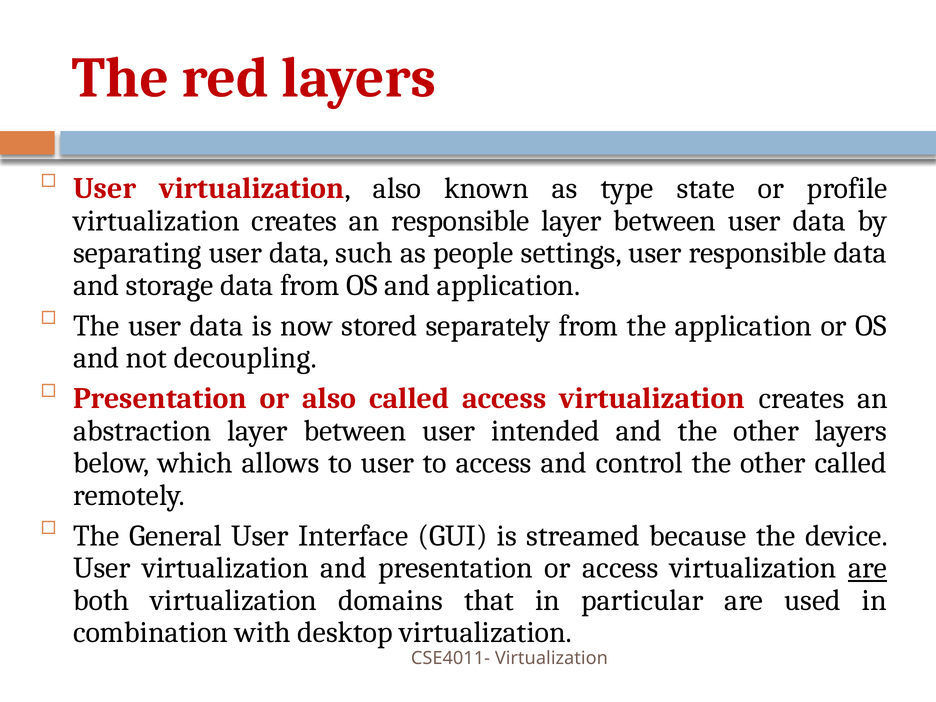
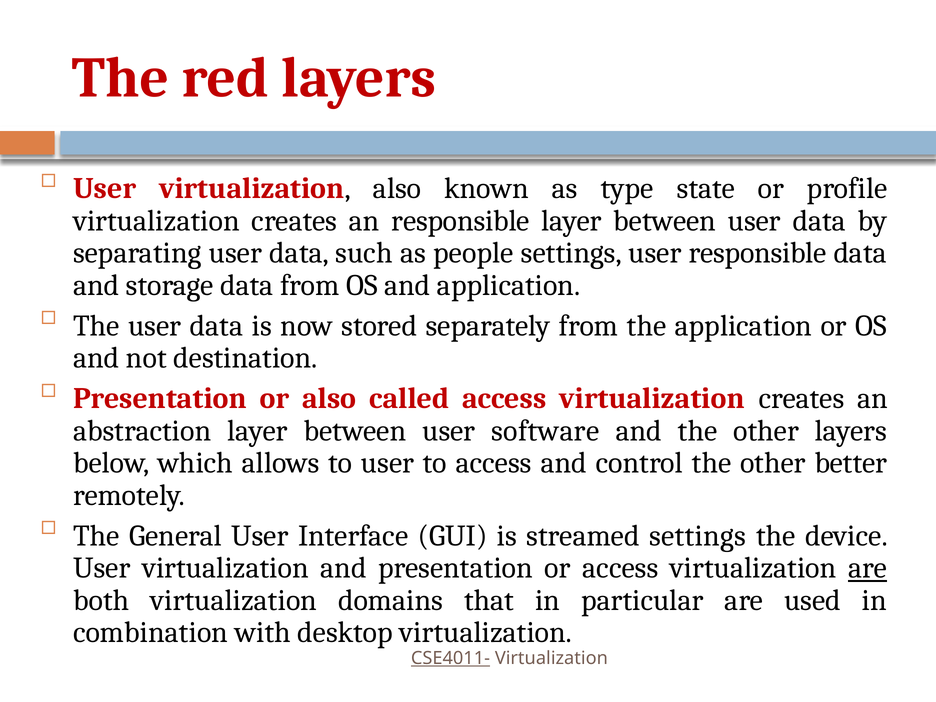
decoupling: decoupling -> destination
intended: intended -> software
other called: called -> better
streamed because: because -> settings
CSE4011- underline: none -> present
